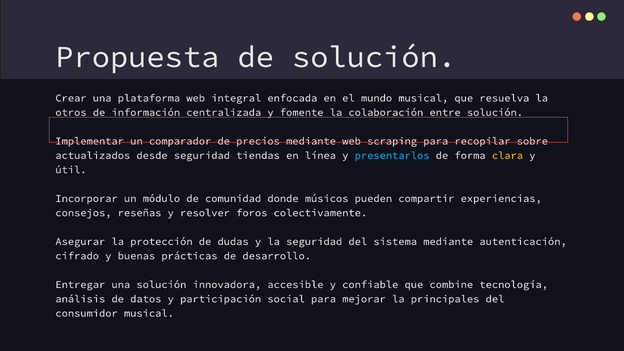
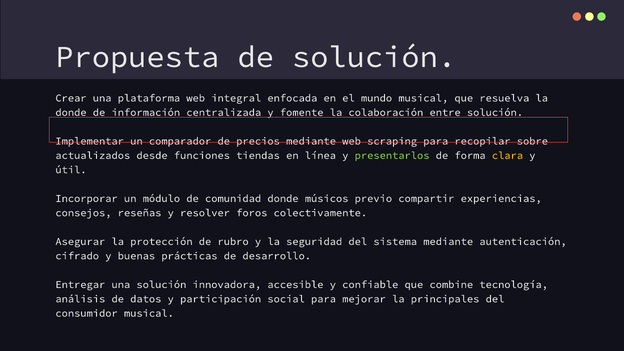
otros at (71, 112): otros -> donde
desde seguridad: seguridad -> funciones
presentarlos colour: light blue -> light green
pueden: pueden -> previo
dudas: dudas -> rubro
